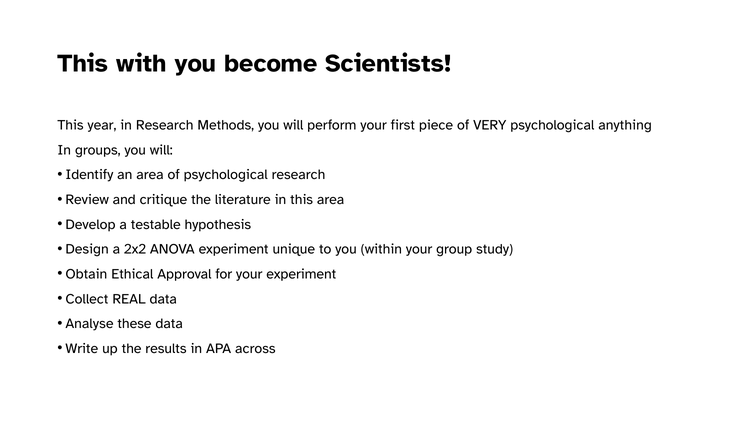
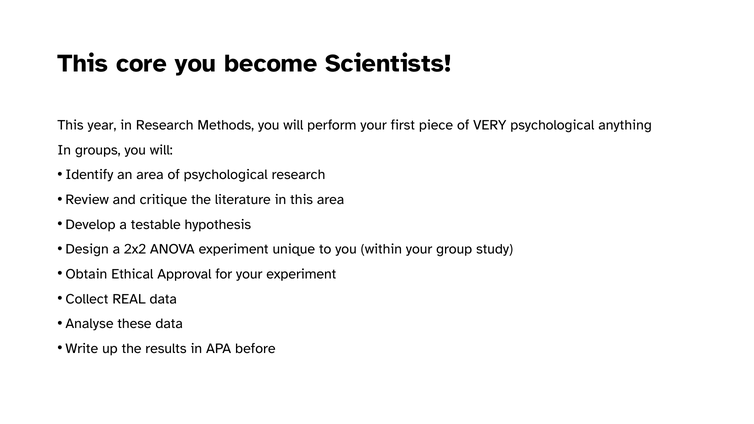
with: with -> core
across: across -> before
